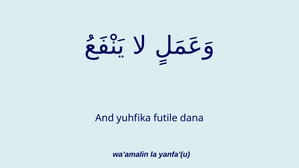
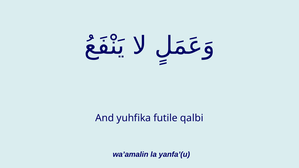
dana: dana -> qalbi
